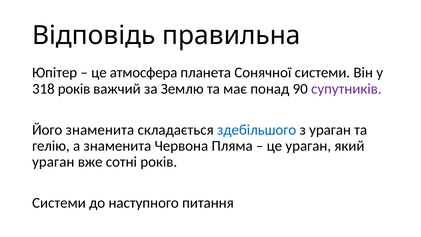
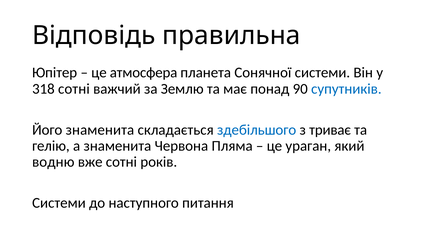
318 років: років -> сотні
супутників colour: purple -> blue
з ураган: ураган -> триває
ураган at (53, 162): ураган -> водню
